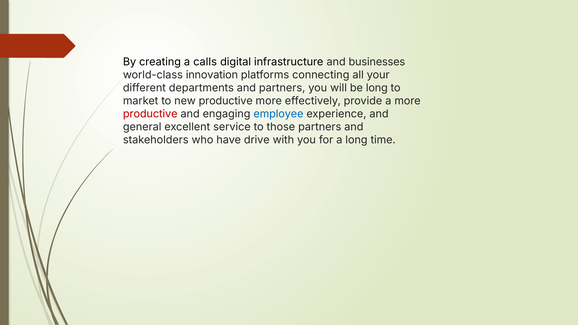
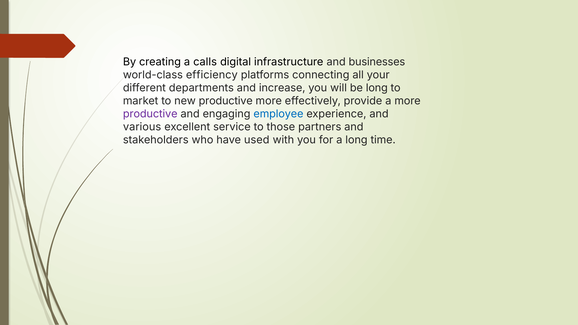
innovation: innovation -> efficiency
and partners: partners -> increase
productive at (150, 114) colour: red -> purple
general: general -> various
drive: drive -> used
